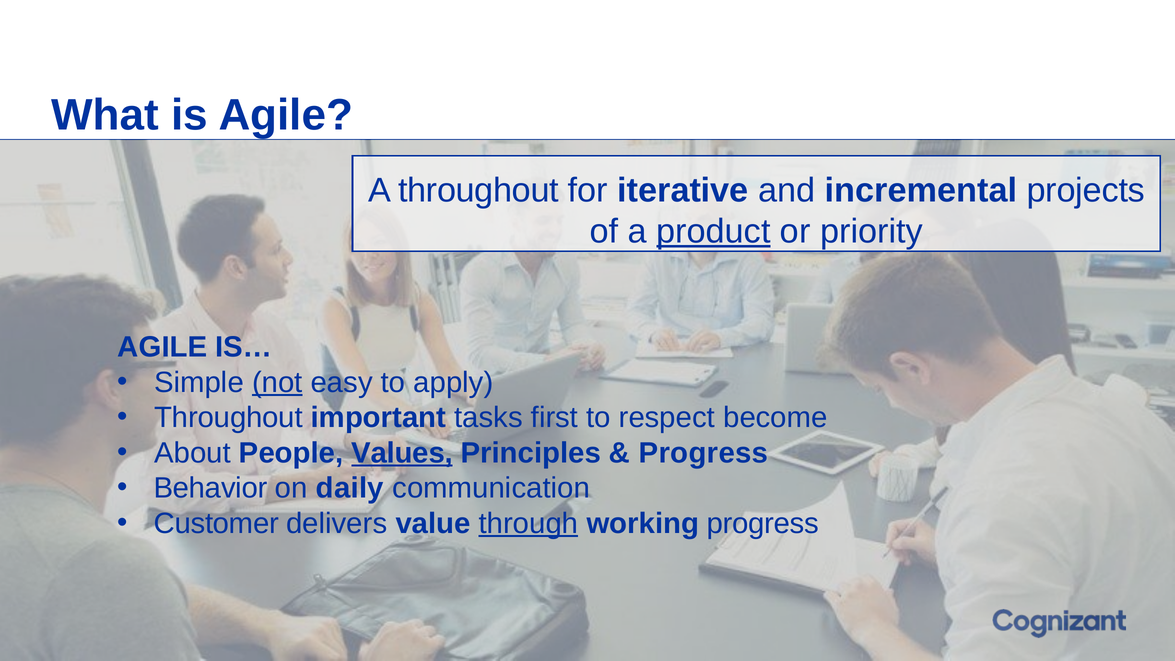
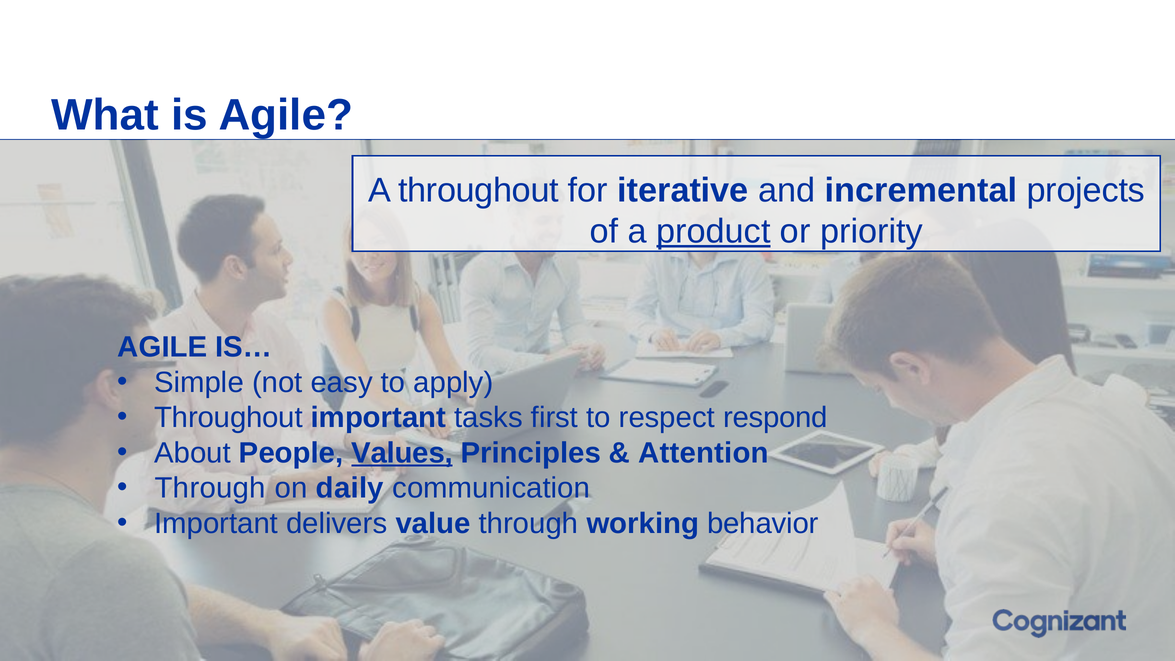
not underline: present -> none
become: become -> respond
Progress at (704, 453): Progress -> Attention
Behavior at (211, 488): Behavior -> Through
Customer at (216, 523): Customer -> Important
through at (528, 523) underline: present -> none
working progress: progress -> behavior
